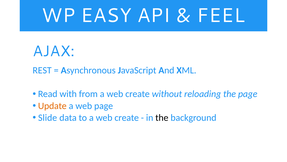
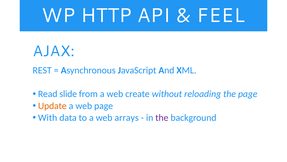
EASY: EASY -> HTTP
with: with -> slide
Slide: Slide -> With
to a web create: create -> arrays
the at (162, 117) colour: black -> purple
